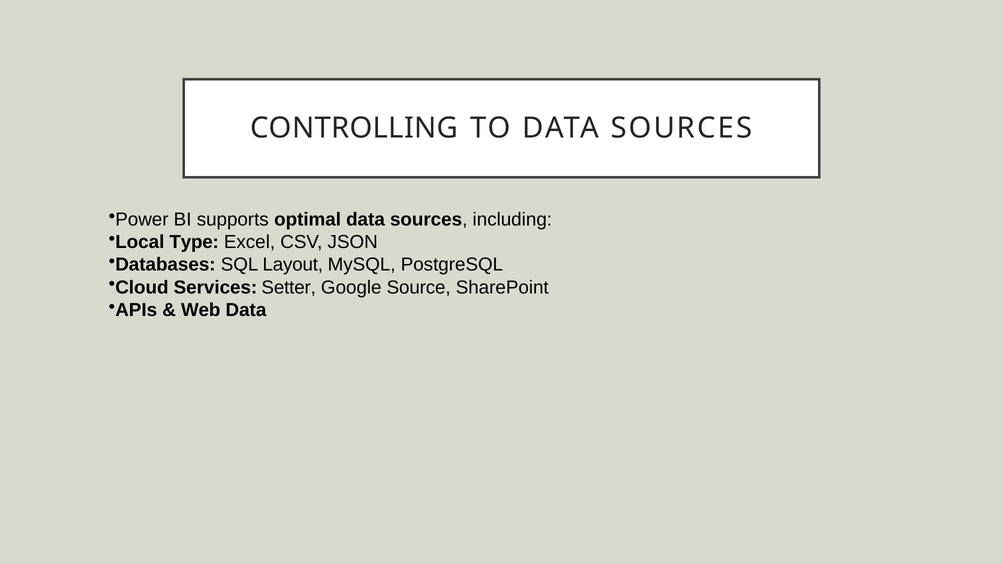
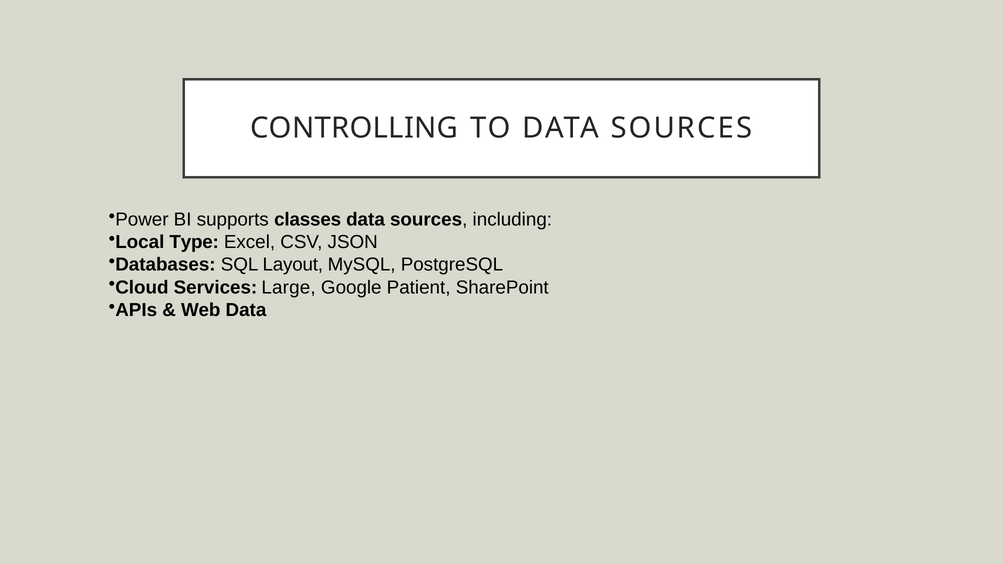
optimal: optimal -> classes
Setter: Setter -> Large
Source: Source -> Patient
